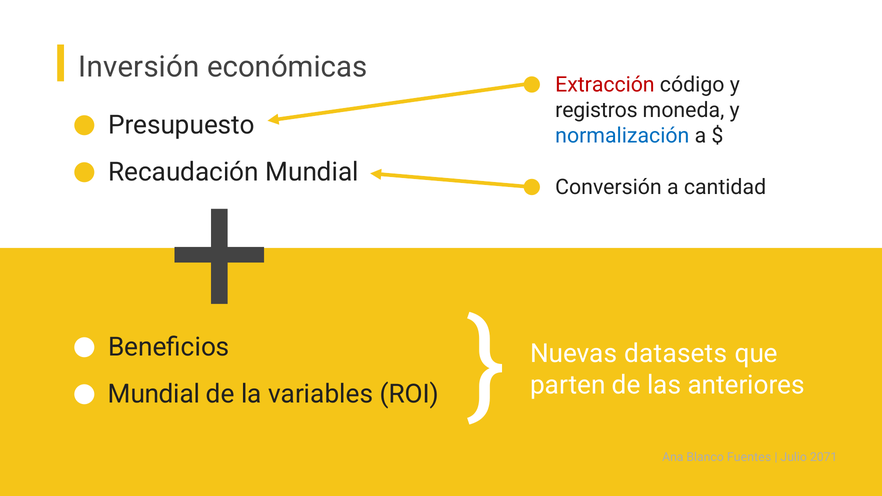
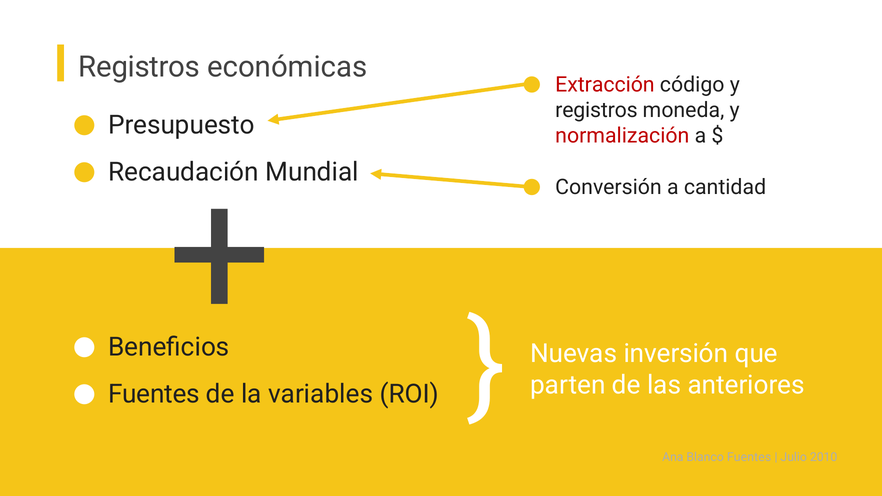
Inversión at (139, 67): Inversión -> Registros
normalización colour: blue -> red
datasets: datasets -> inversión
Mundial at (154, 394): Mundial -> Fuentes
2071: 2071 -> 2010
